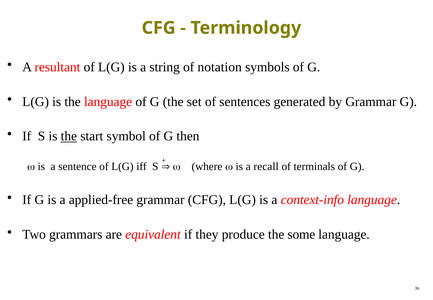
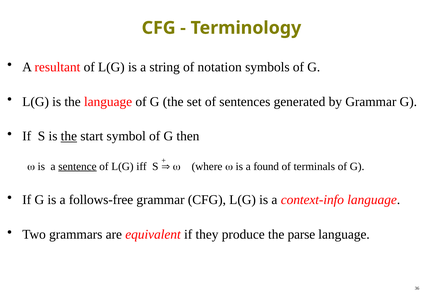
sentence underline: none -> present
recall: recall -> found
applied-free: applied-free -> follows-free
some: some -> parse
